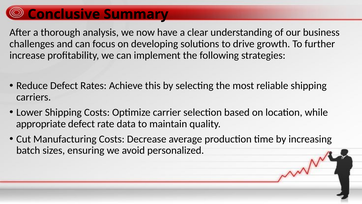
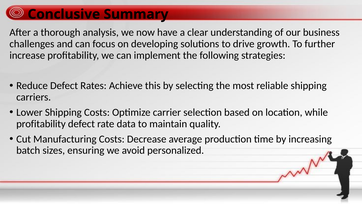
appropriate at (41, 124): appropriate -> profitability
